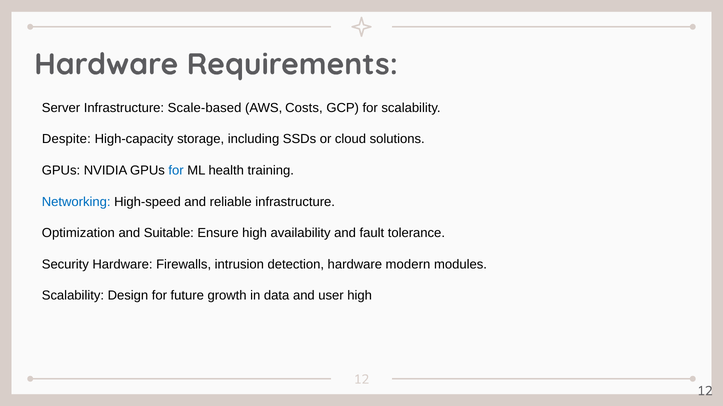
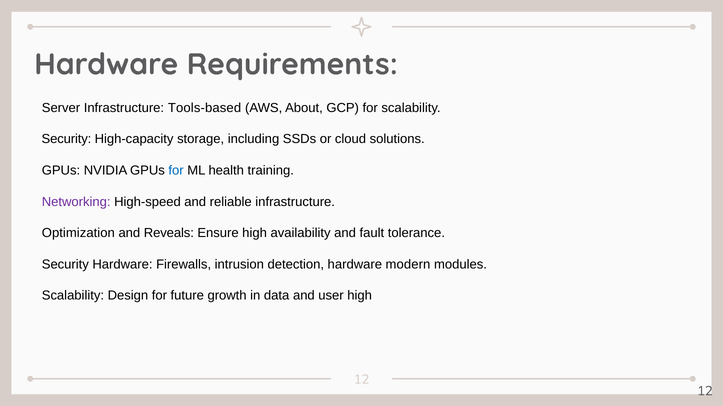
Scale-based: Scale-based -> Tools-based
Costs: Costs -> About
Despite at (66, 139): Despite -> Security
Networking colour: blue -> purple
Suitable: Suitable -> Reveals
